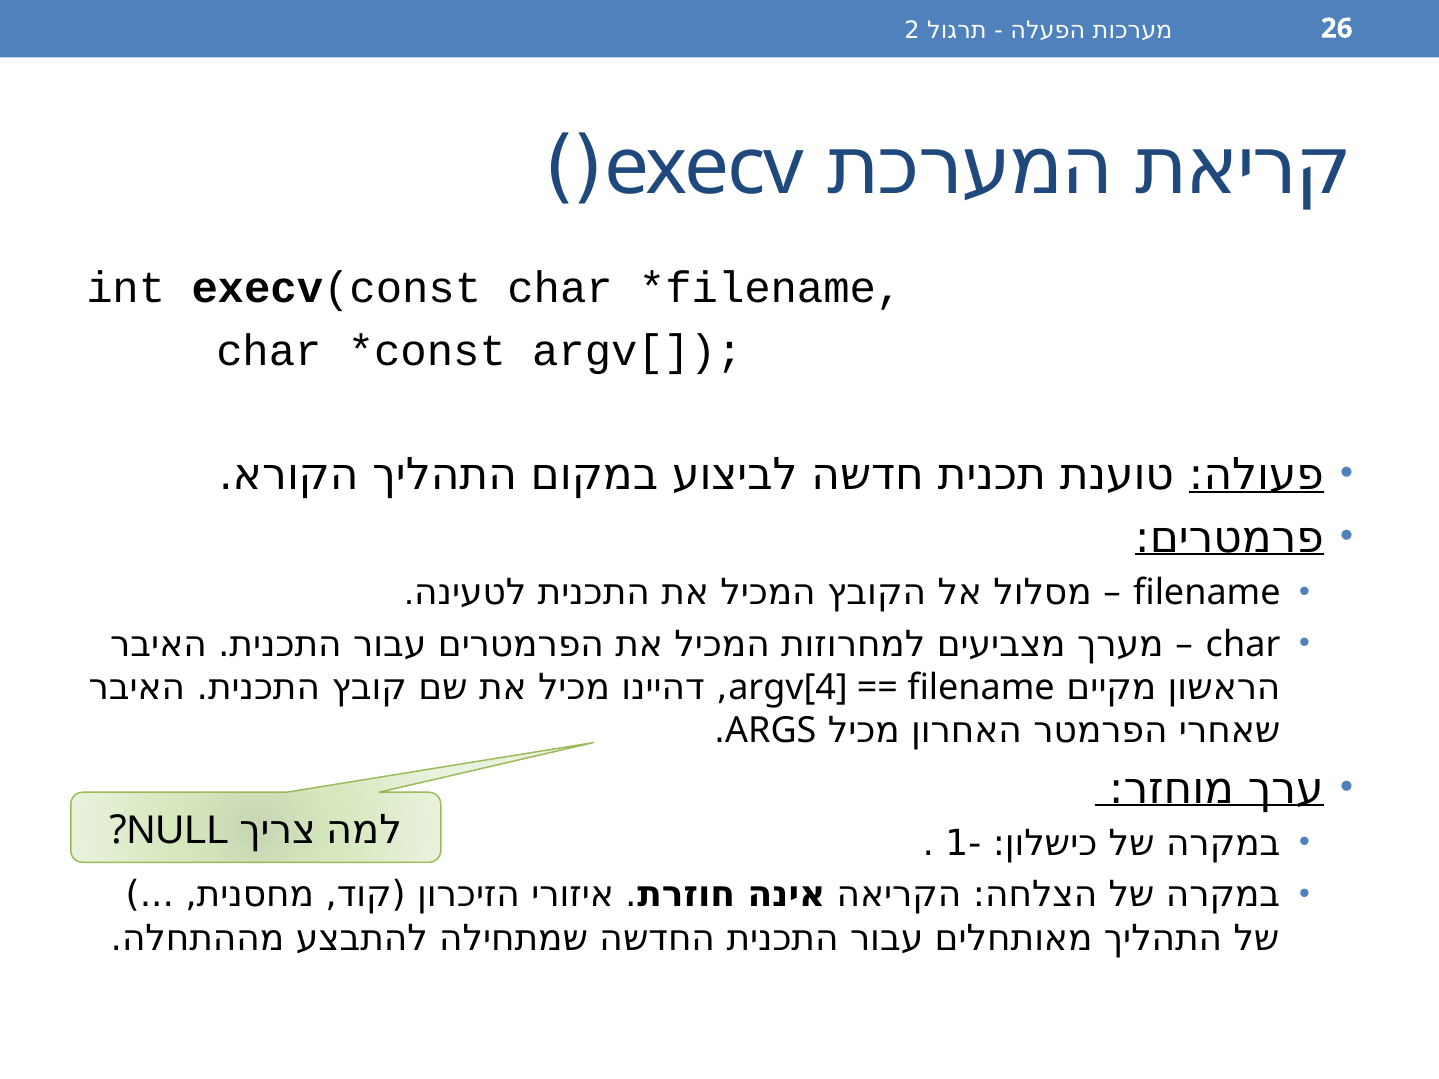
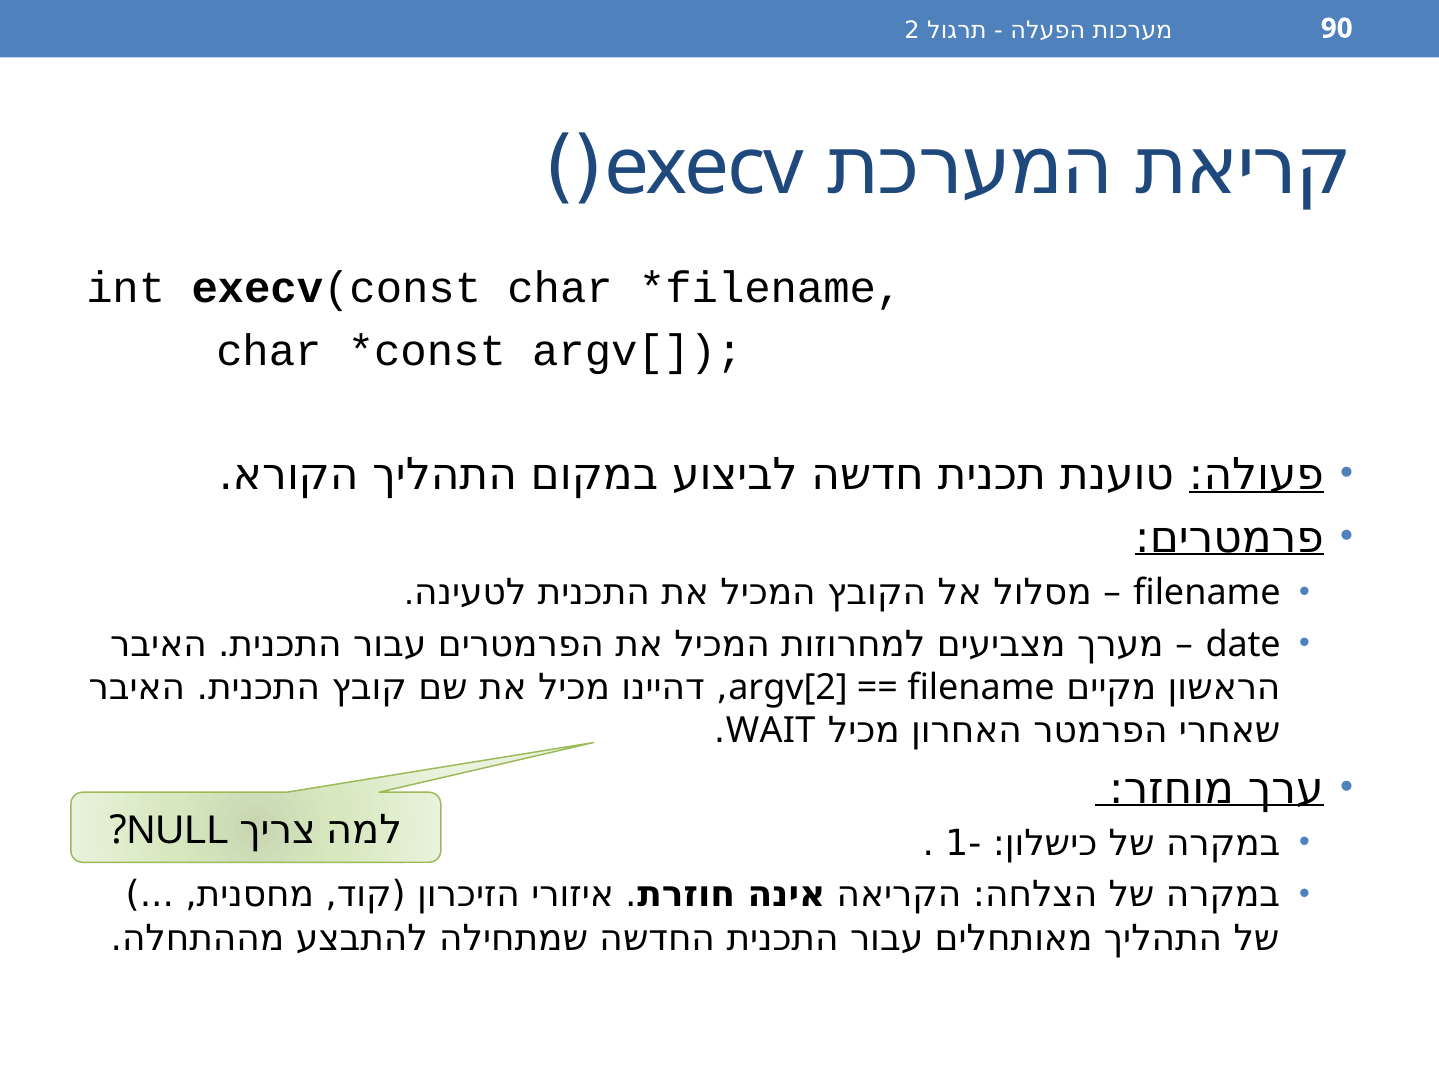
26: 26 -> 90
char at (1243, 644): char -> date
argv[4: argv[4 -> argv[2
ARGS: ARGS -> WAIT
